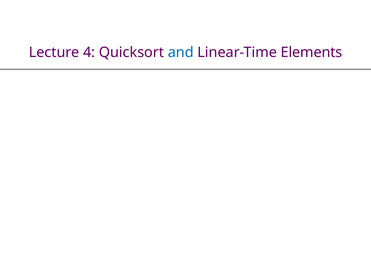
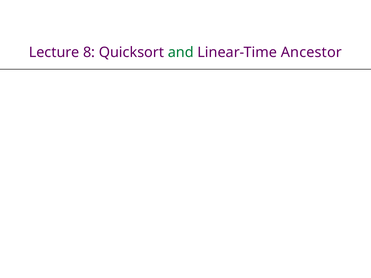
4: 4 -> 8
and colour: blue -> green
Elements: Elements -> Ancestor
